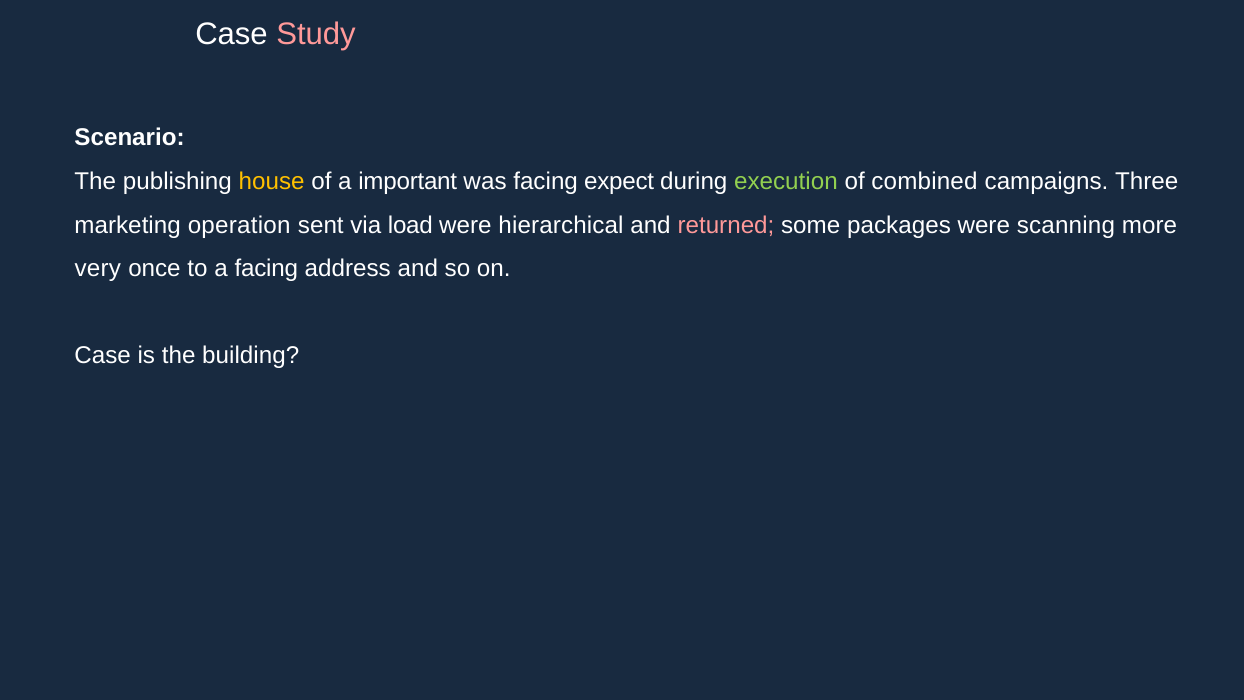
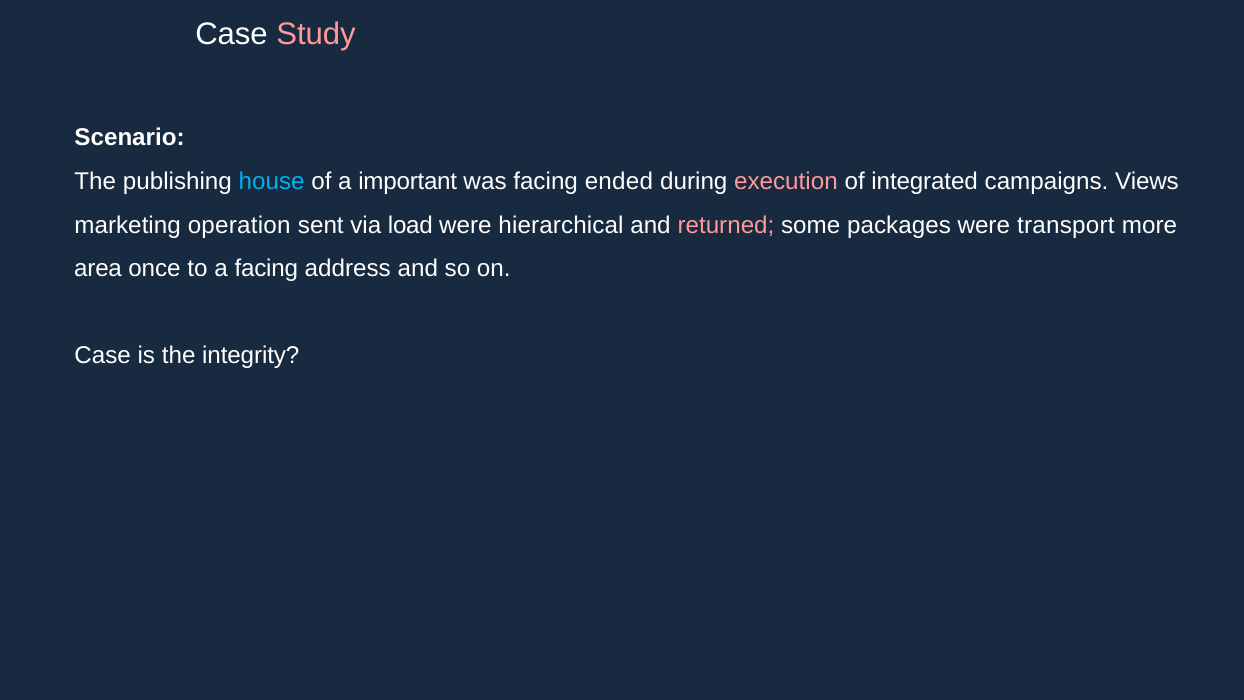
house colour: yellow -> light blue
expect: expect -> ended
execution colour: light green -> pink
combined: combined -> integrated
Three: Three -> Views
scanning: scanning -> transport
very: very -> area
building: building -> integrity
